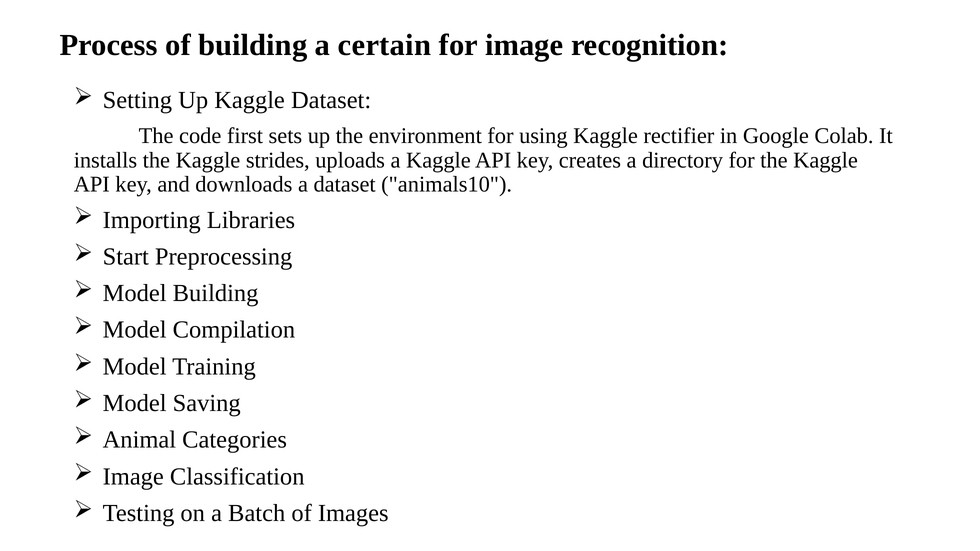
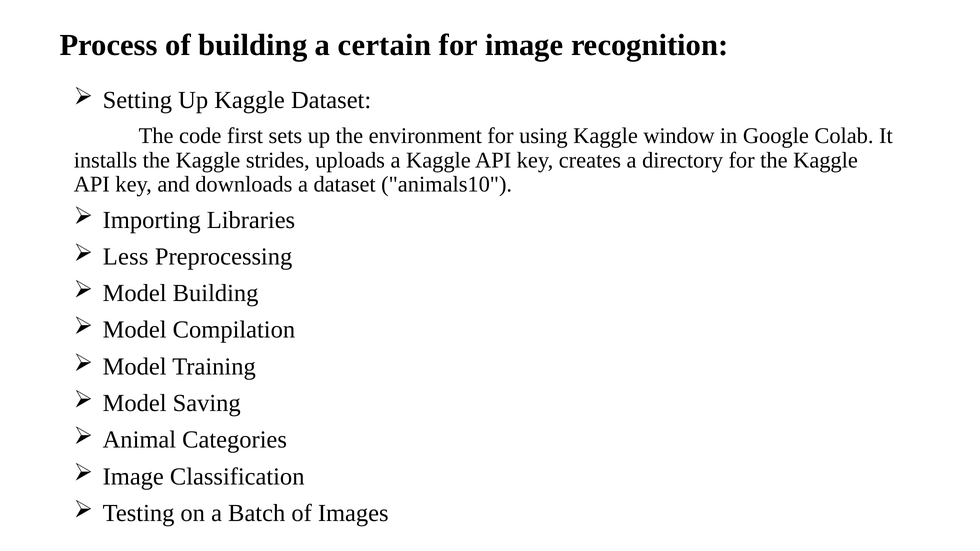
rectifier: rectifier -> window
Start: Start -> Less
